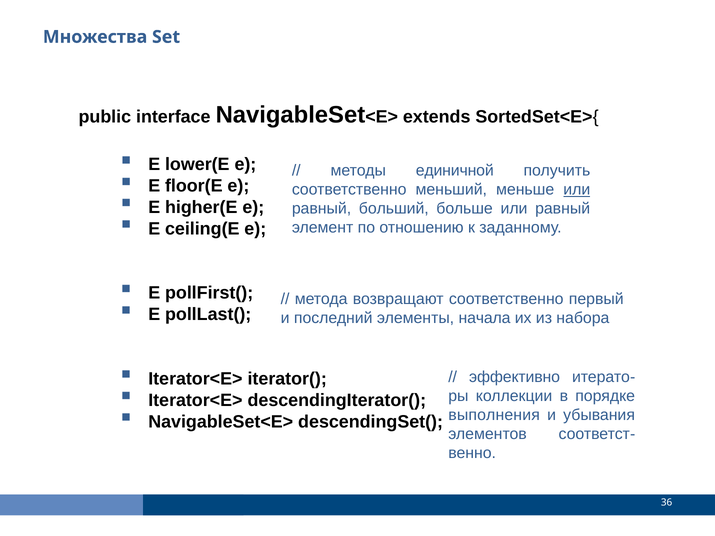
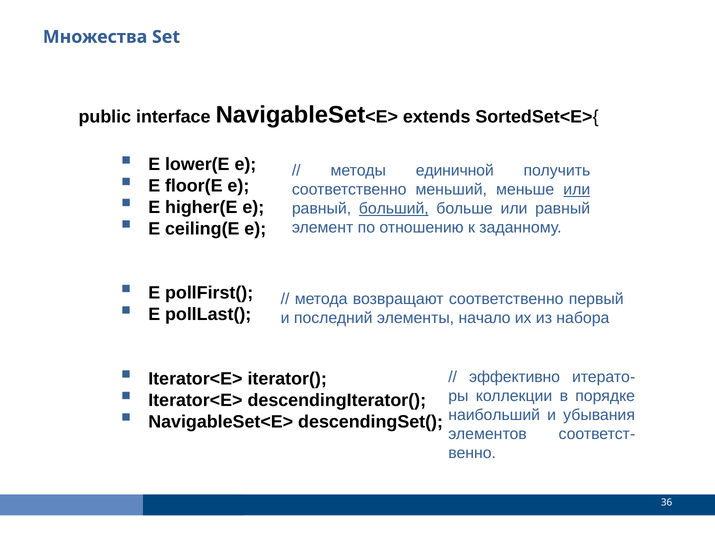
больший underline: none -> present
начала: начала -> начало
выполнения: выполнения -> наибольший
